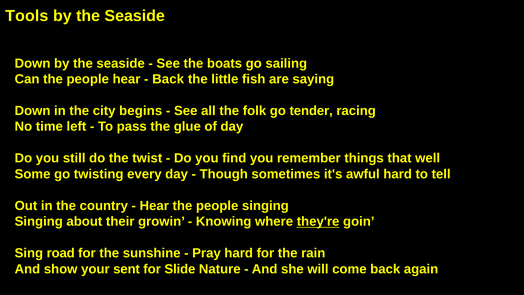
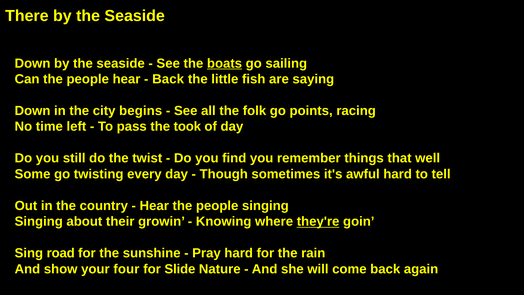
Tools: Tools -> There
boats underline: none -> present
tender: tender -> points
glue: glue -> took
sent: sent -> four
